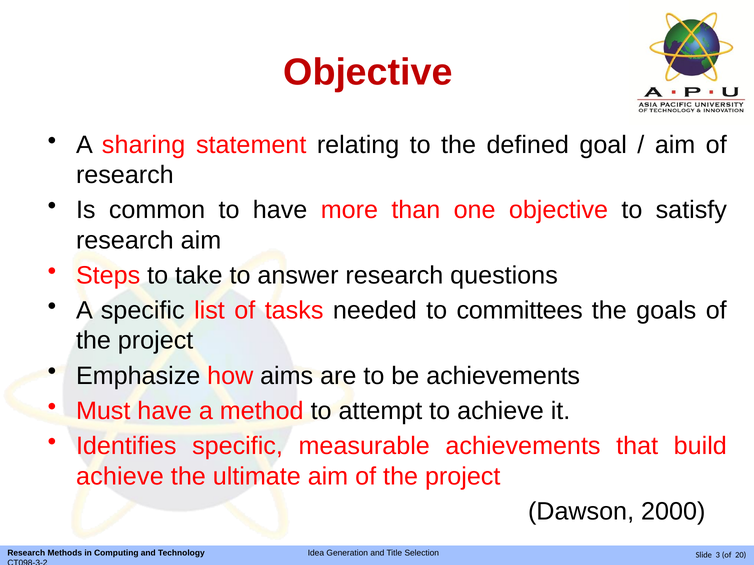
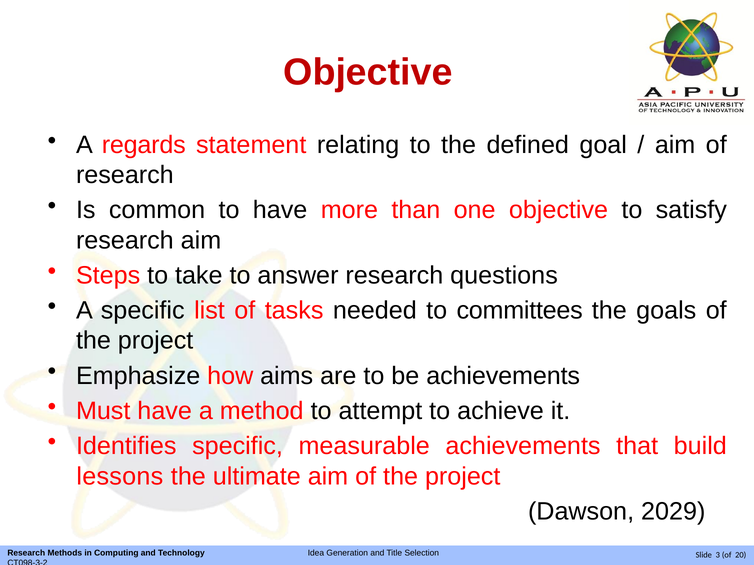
sharing: sharing -> regards
achieve at (120, 477): achieve -> lessons
2000: 2000 -> 2029
